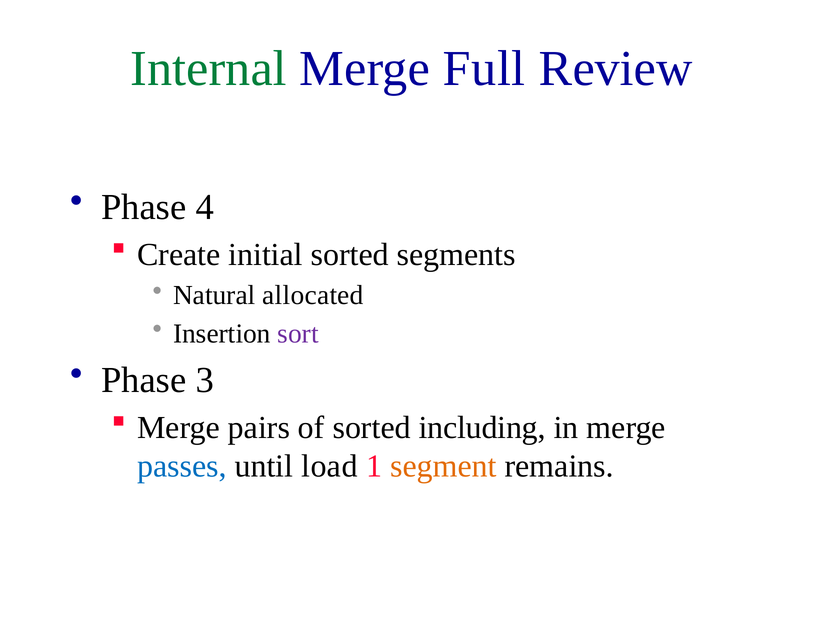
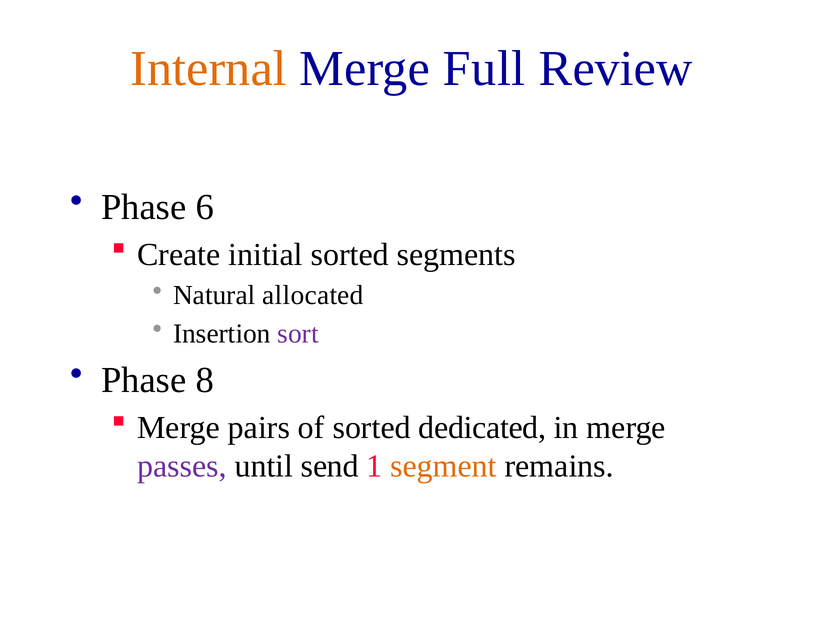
Internal colour: green -> orange
4: 4 -> 6
3: 3 -> 8
including: including -> dedicated
passes colour: blue -> purple
load: load -> send
